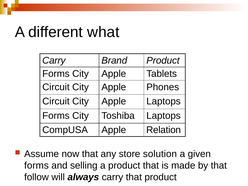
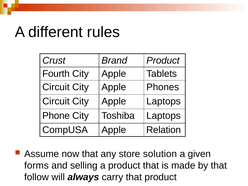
what: what -> rules
Carry at (54, 61): Carry -> Crust
Forms at (56, 74): Forms -> Fourth
Forms at (56, 116): Forms -> Phone
